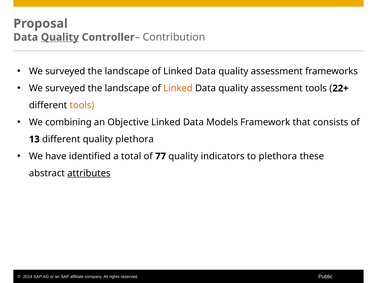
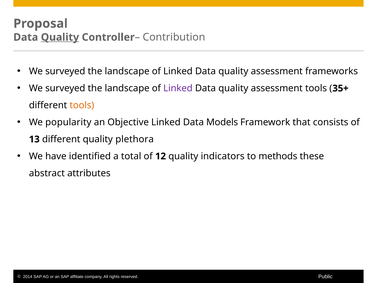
Linked at (178, 88) colour: orange -> purple
22+: 22+ -> 35+
combining: combining -> popularity
77: 77 -> 12
to plethora: plethora -> methods
attributes underline: present -> none
